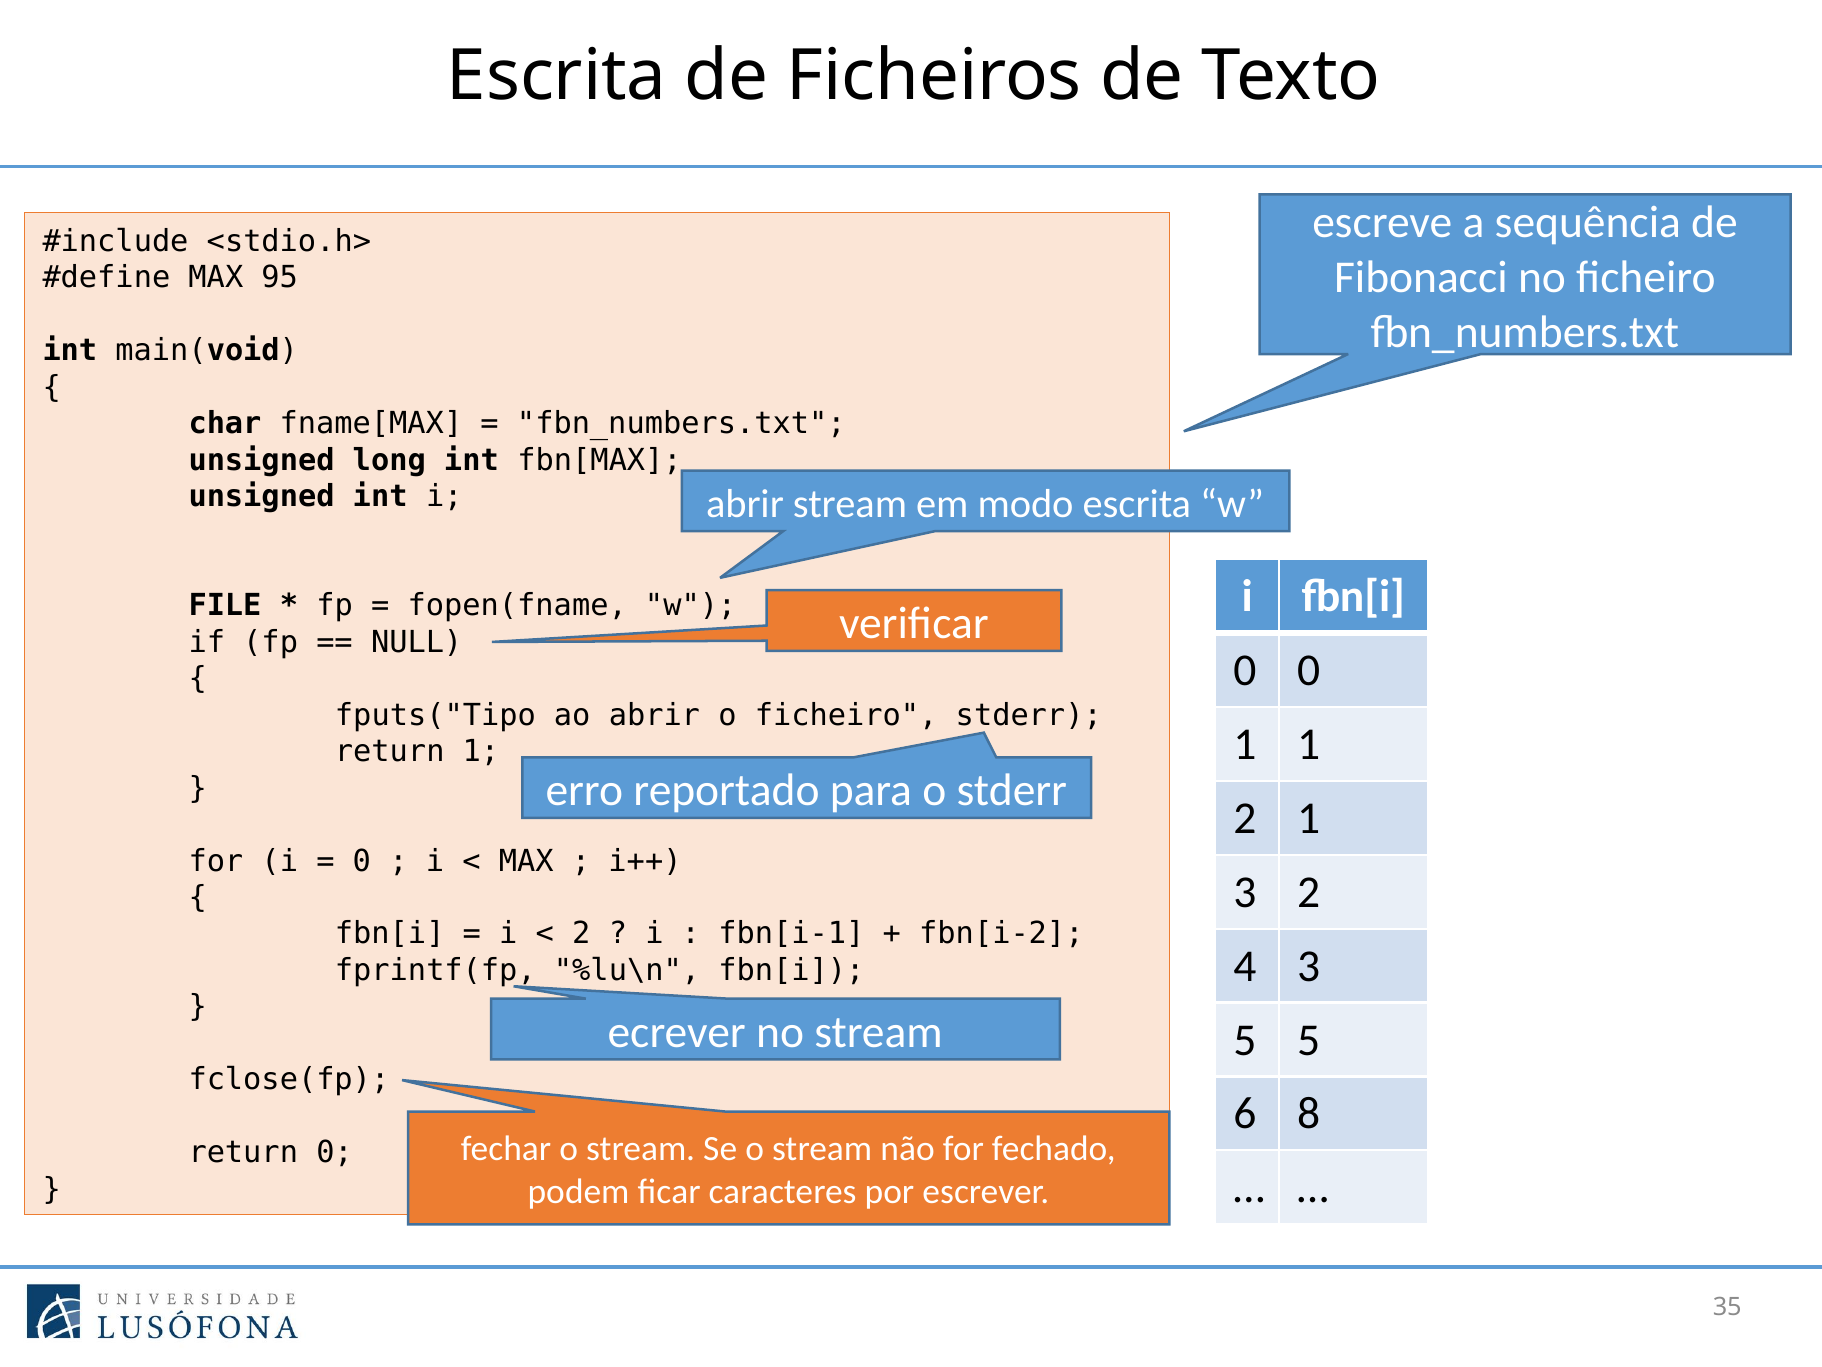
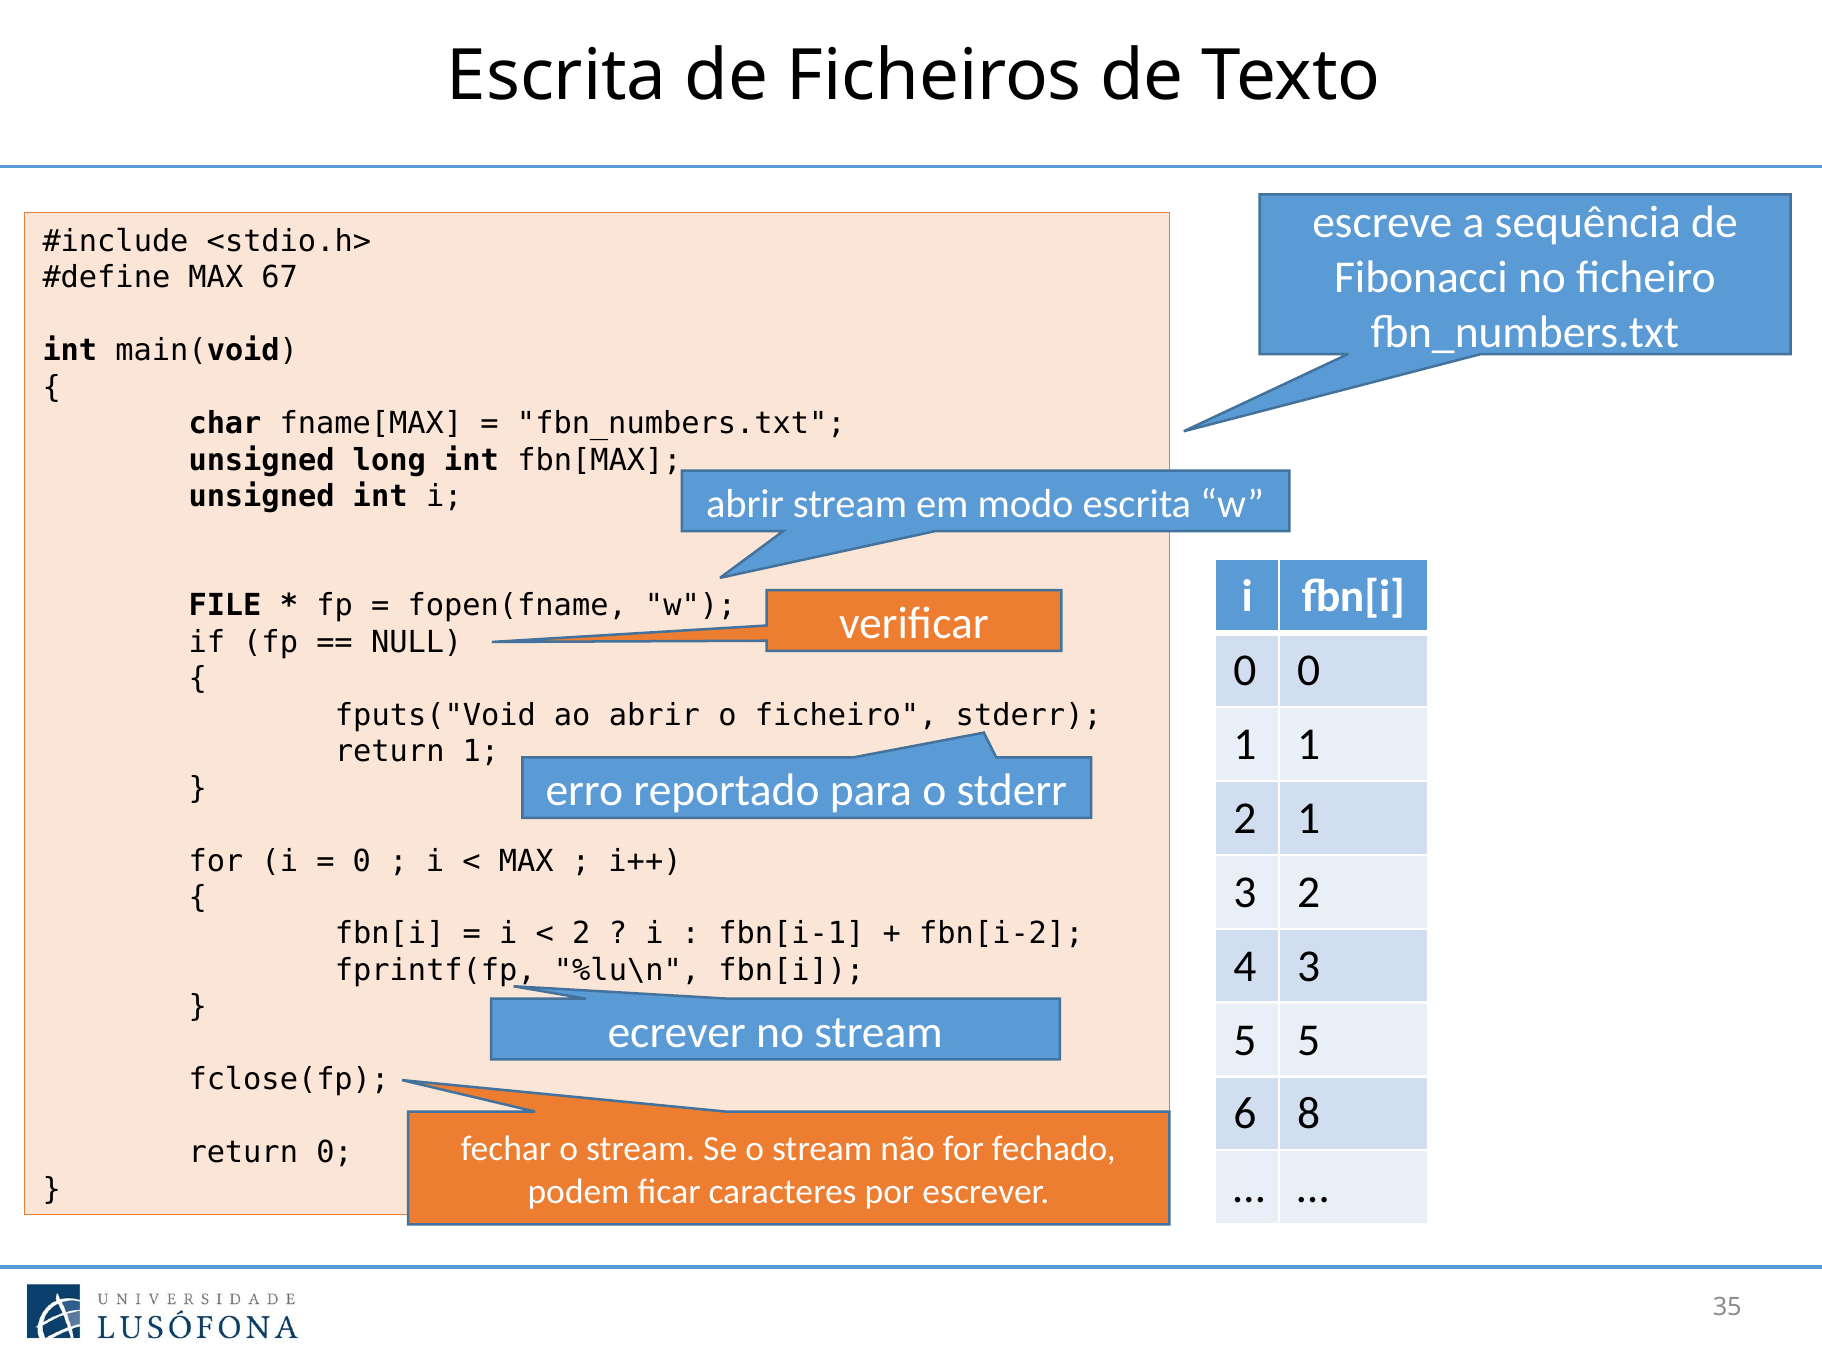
95: 95 -> 67
fputs("Tipo: fputs("Tipo -> fputs("Void
